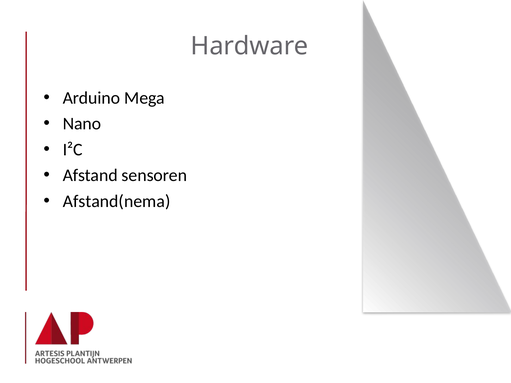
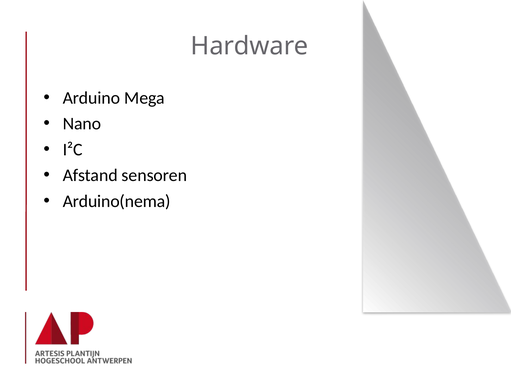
Afstand(nema: Afstand(nema -> Arduino(nema
